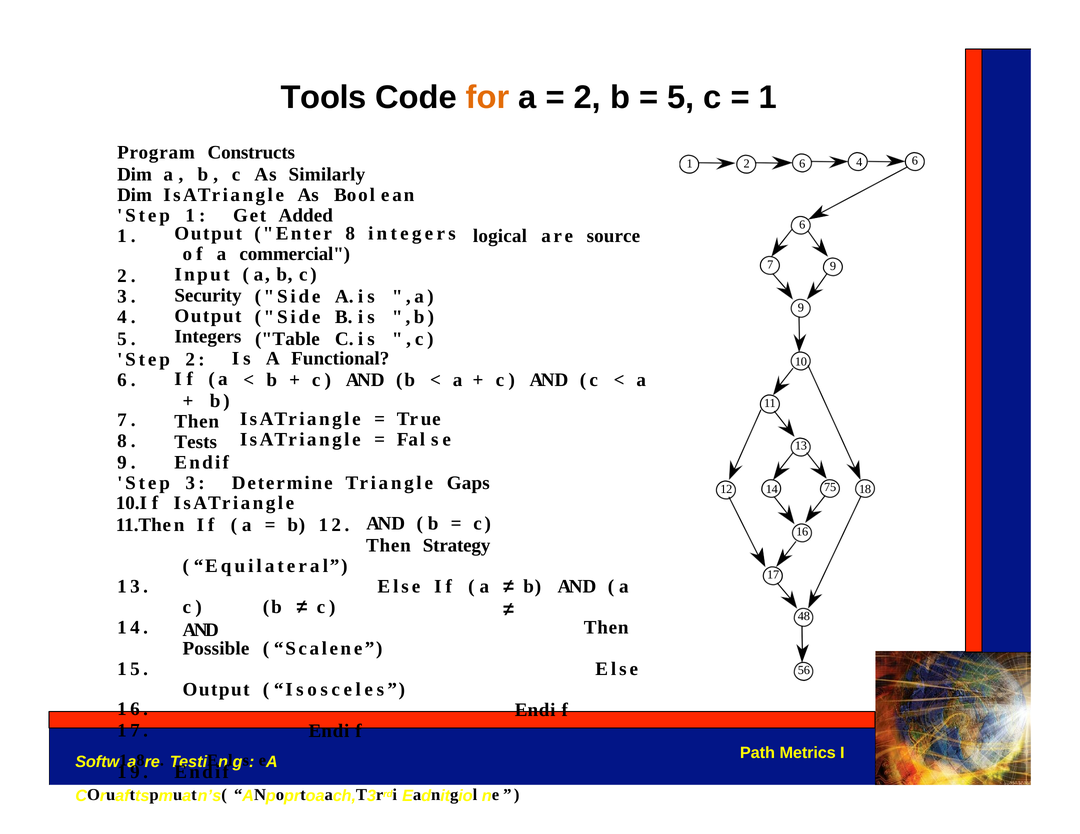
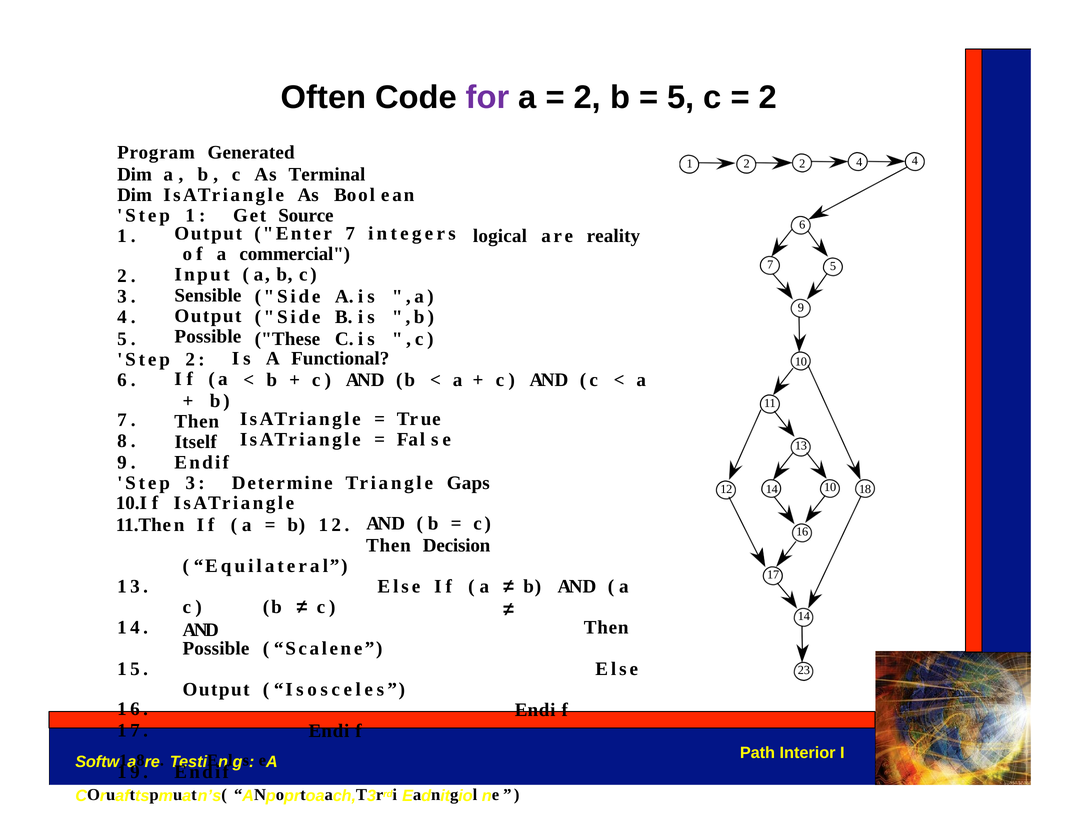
Tools: Tools -> Often
for colour: orange -> purple
1 at (768, 97): 1 -> 2
Constructs: Constructs -> Generated
2 6: 6 -> 2
4 6: 6 -> 4
Similarly: Similarly -> Terminal
Added: Added -> Source
Enter 8: 8 -> 7
source: source -> reality
7 9: 9 -> 5
Security: Security -> Sensible
Integers at (208, 337): Integers -> Possible
Table: Table -> These
Tests: Tests -> Itself
14 75: 75 -> 10
Strategy: Strategy -> Decision
c 48: 48 -> 14
56: 56 -> 23
Metrics: Metrics -> Interior
